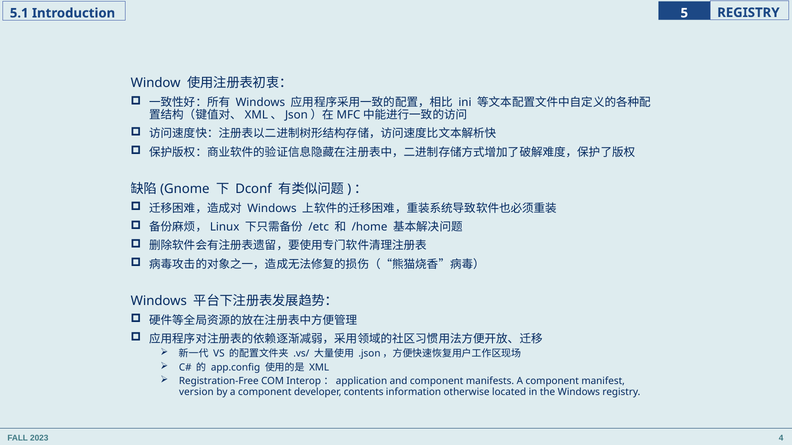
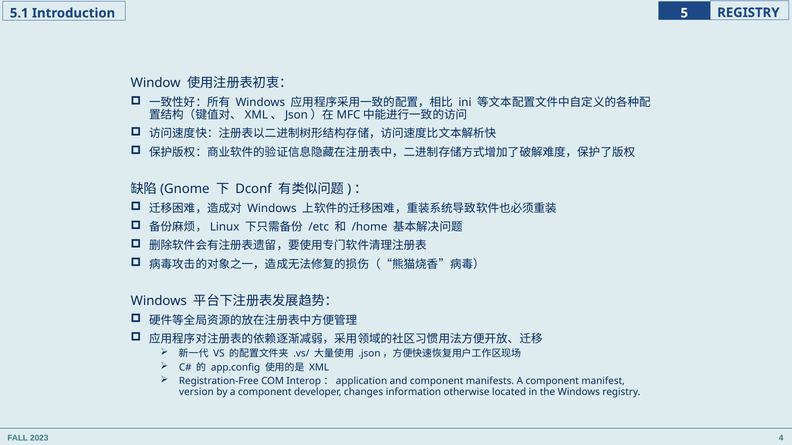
contents: contents -> changes
